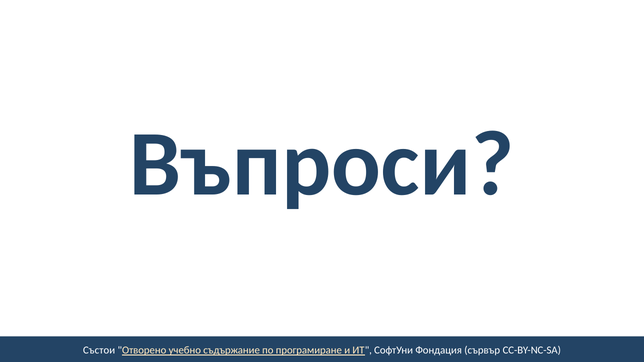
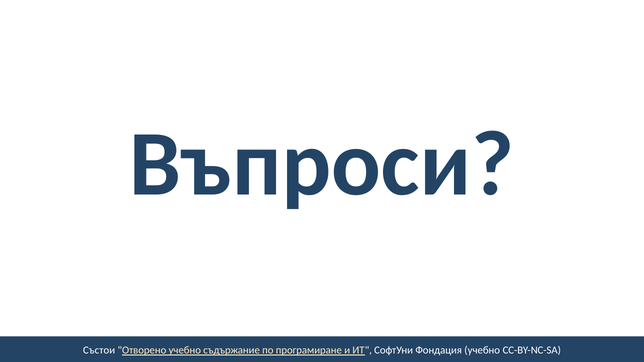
Фондация сървър: сървър -> учебно
